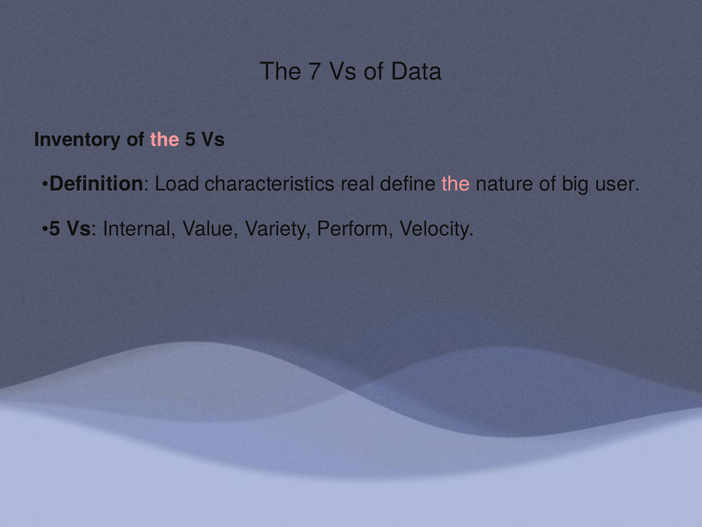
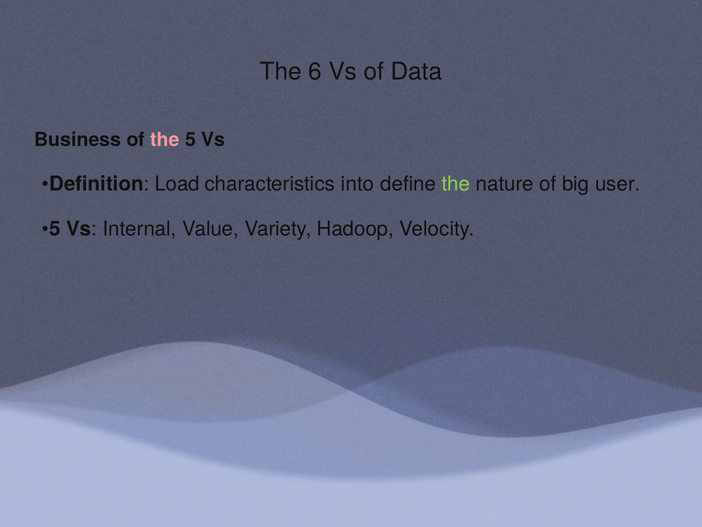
7: 7 -> 6
Inventory: Inventory -> Business
real: real -> into
the at (456, 184) colour: pink -> light green
Perform: Perform -> Hadoop
